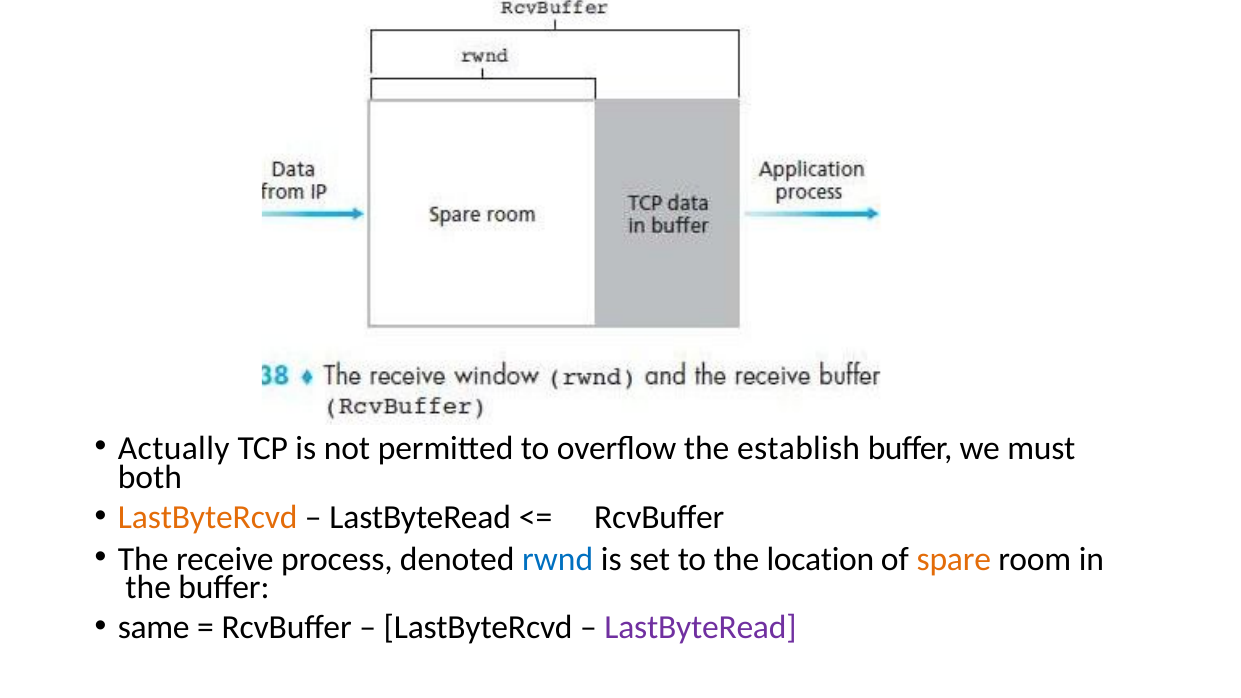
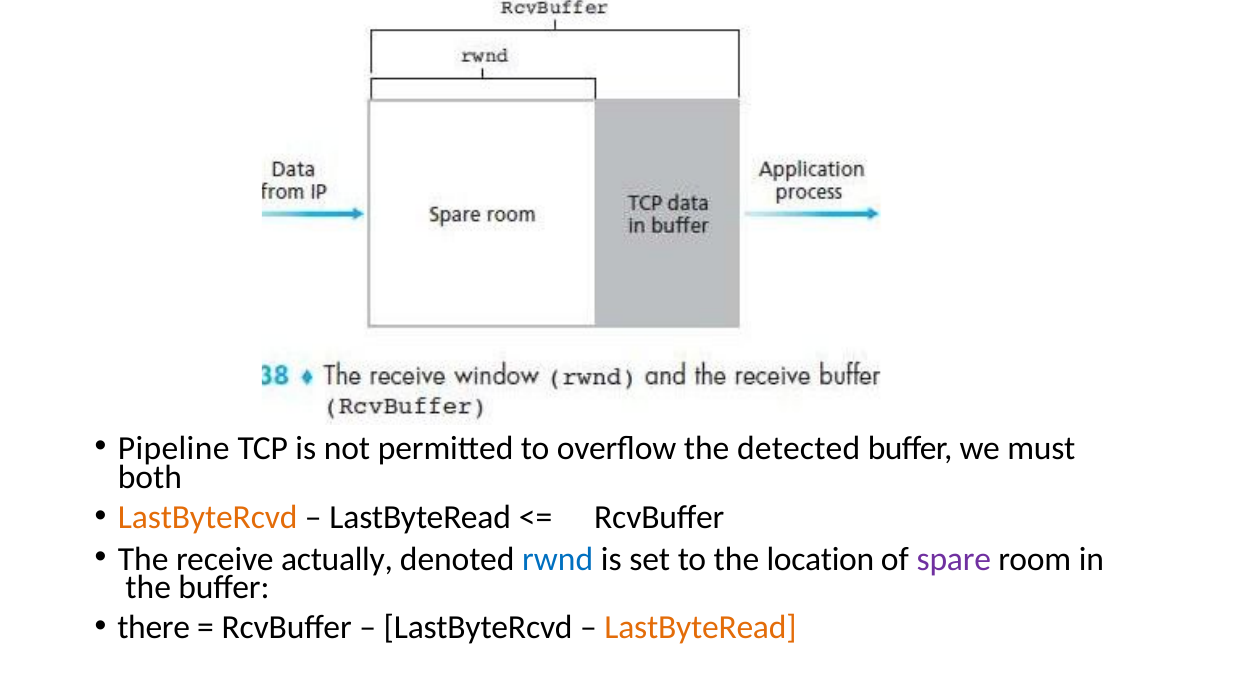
Actually: Actually -> Pipeline
establish: establish -> detected
process: process -> actually
spare colour: orange -> purple
same: same -> there
LastByteRead at (700, 628) colour: purple -> orange
